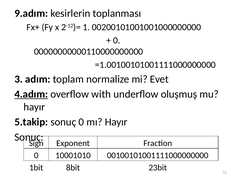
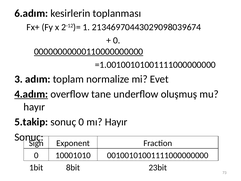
9.adım: 9.adım -> 6.adım
00200101001001000000000: 00200101001001000000000 -> 21346970443029098039674
00000000000110000000000 underline: none -> present
with: with -> tane
